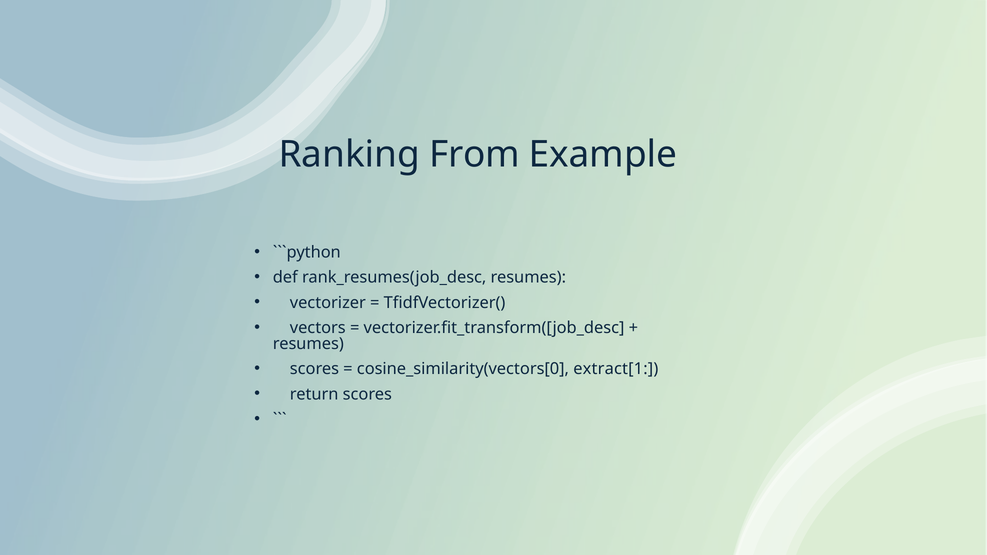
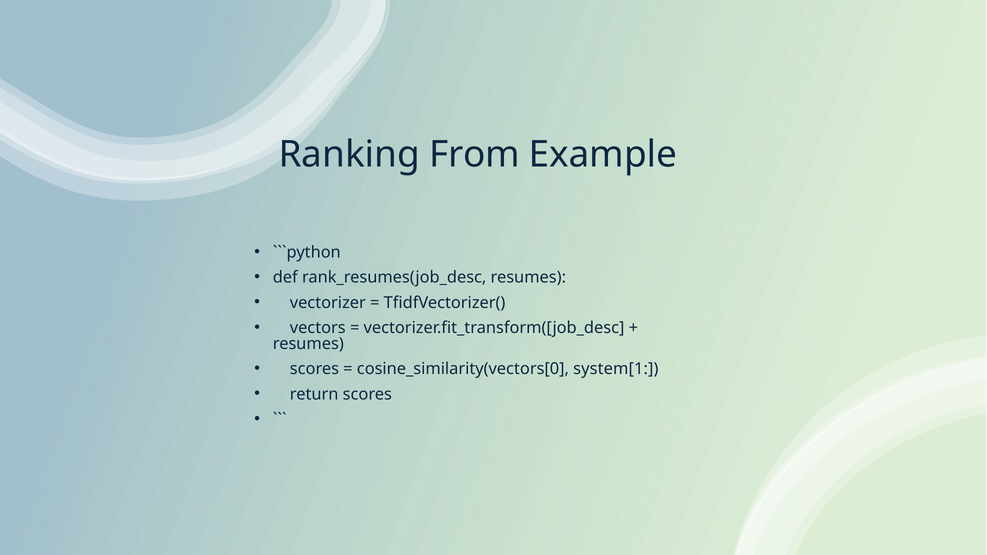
extract[1: extract[1 -> system[1
